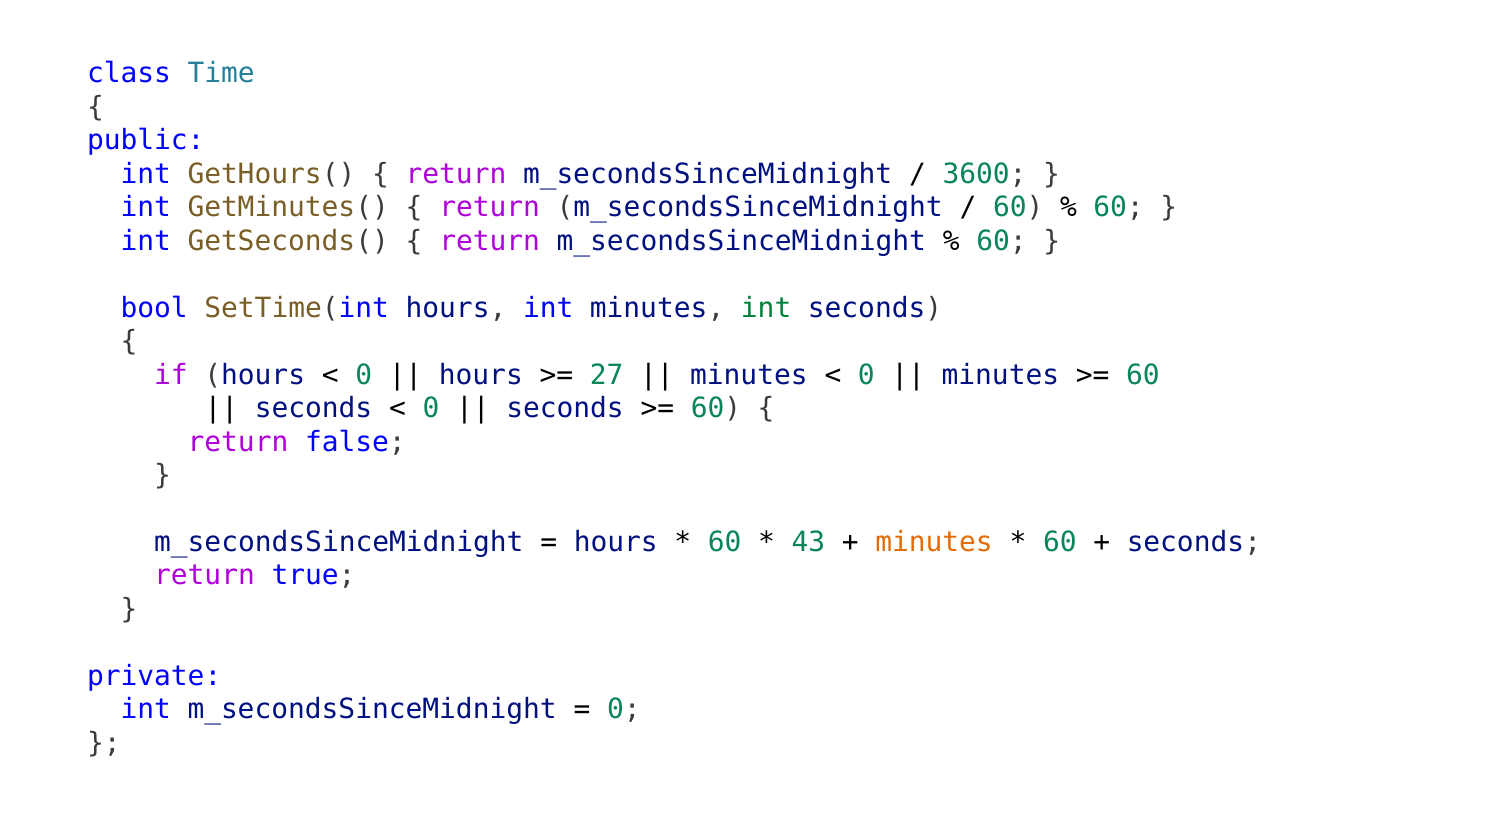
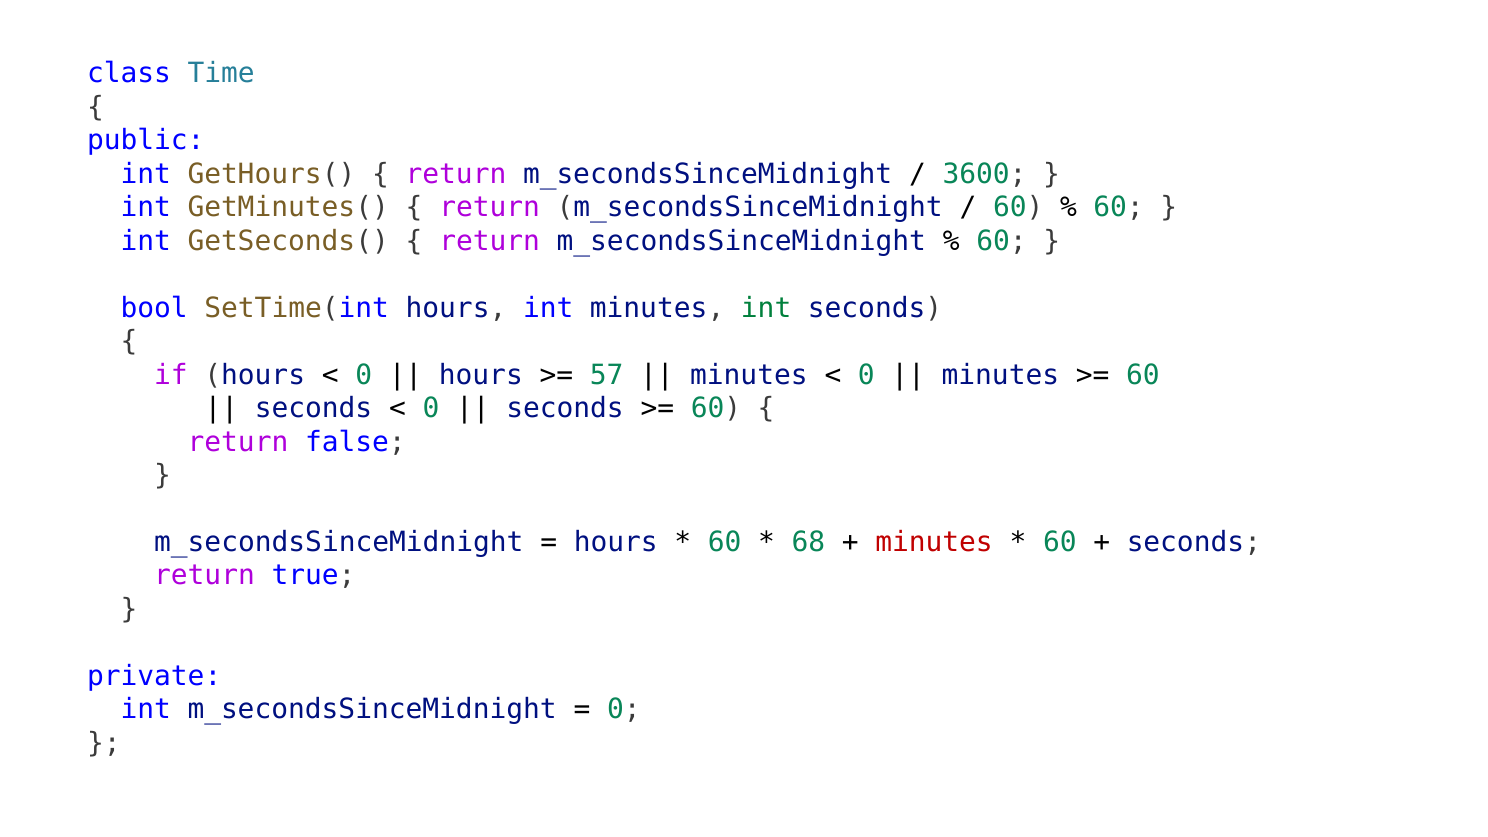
27: 27 -> 57
43: 43 -> 68
minutes at (934, 542) colour: orange -> red
